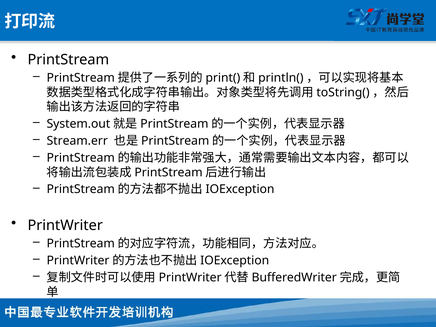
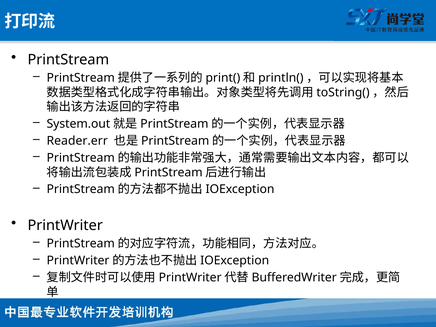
Stream.err: Stream.err -> Reader.err
